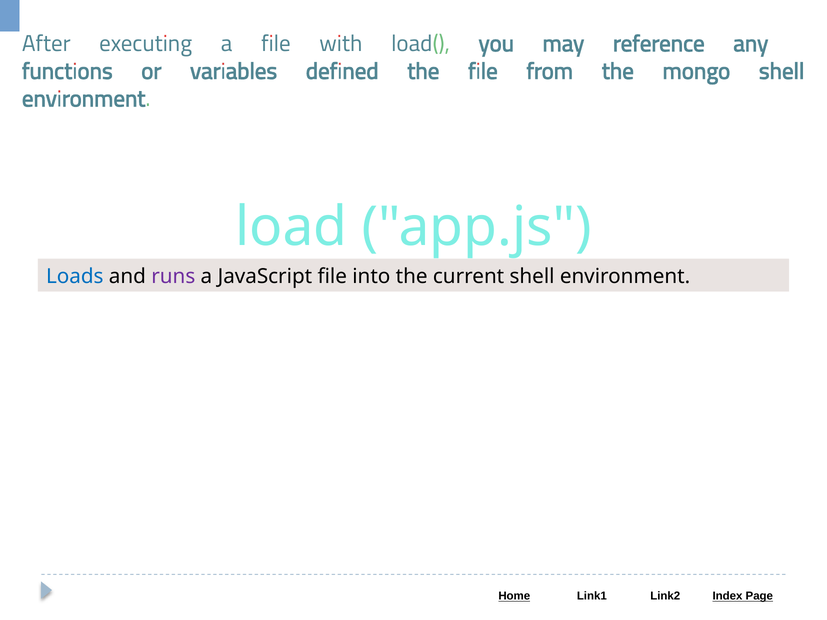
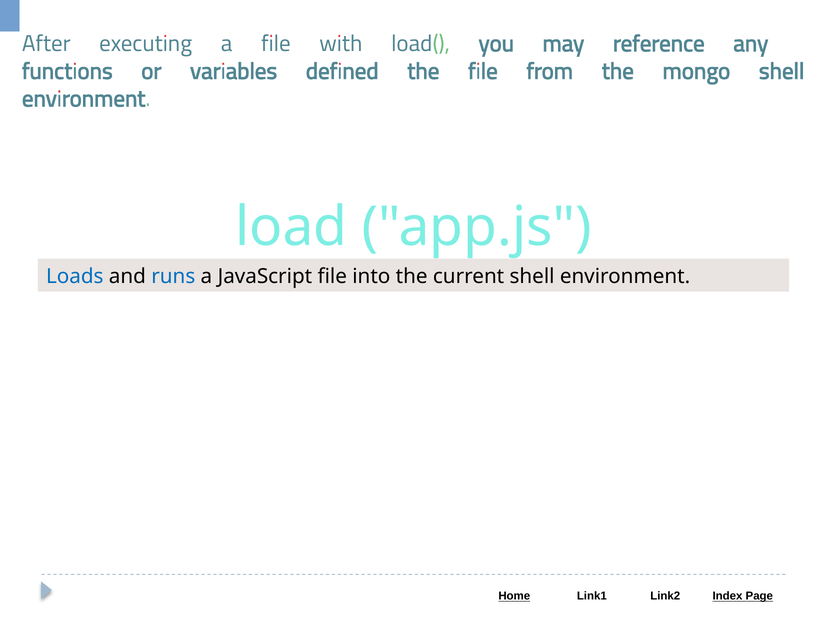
runs colour: purple -> blue
